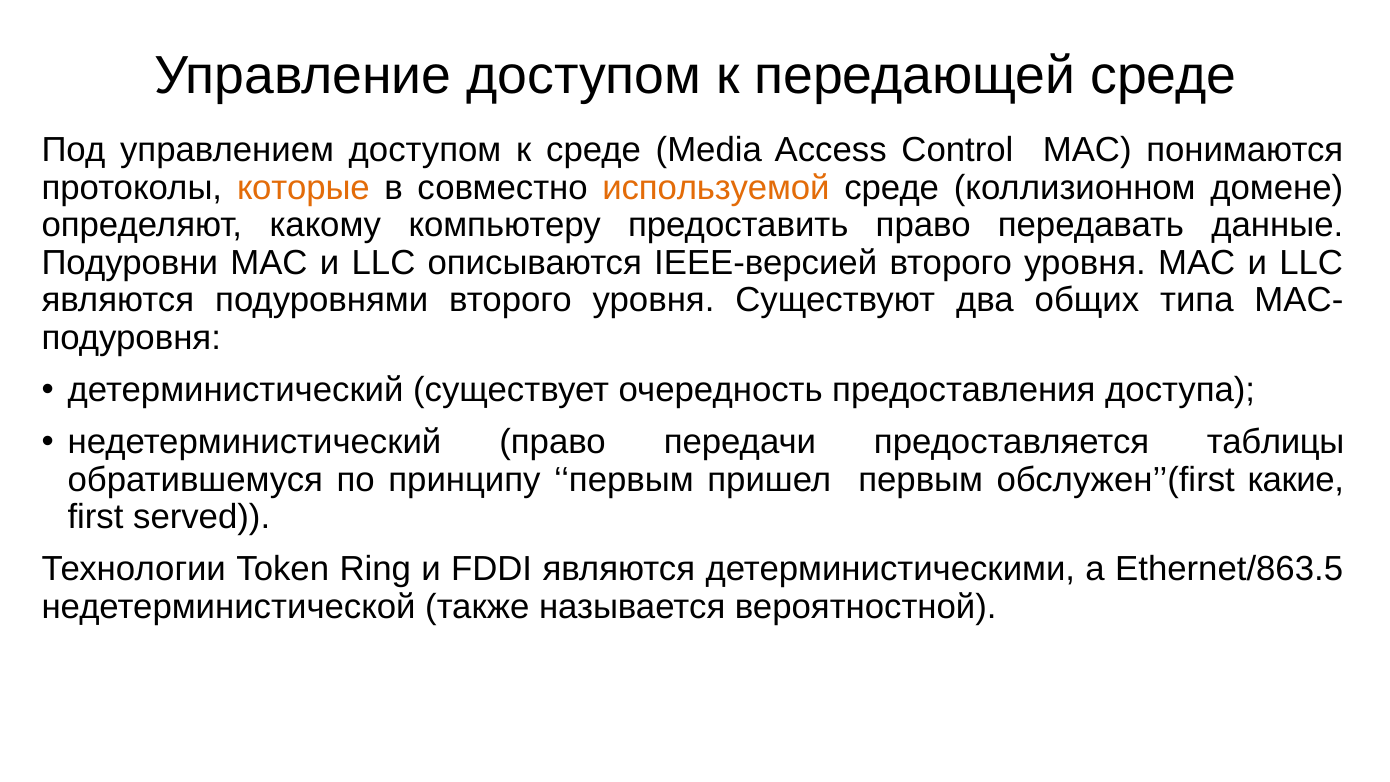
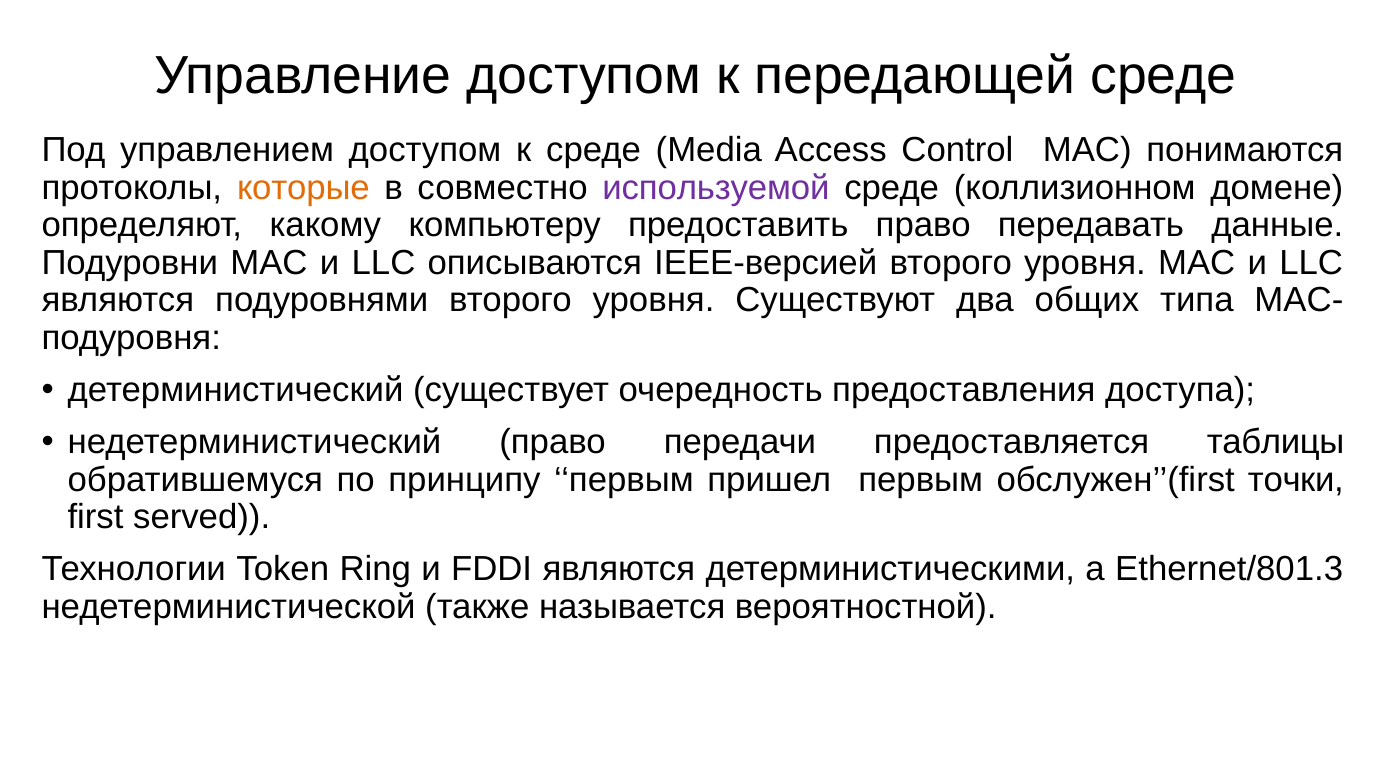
используемой colour: orange -> purple
какие: какие -> точки
Ethernet/863.5: Ethernet/863.5 -> Ethernet/801.3
